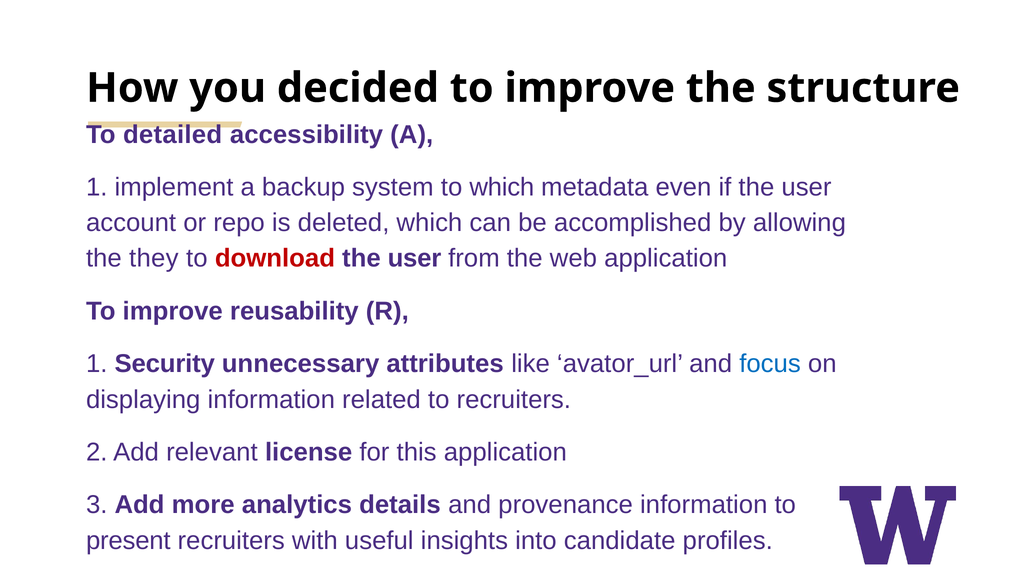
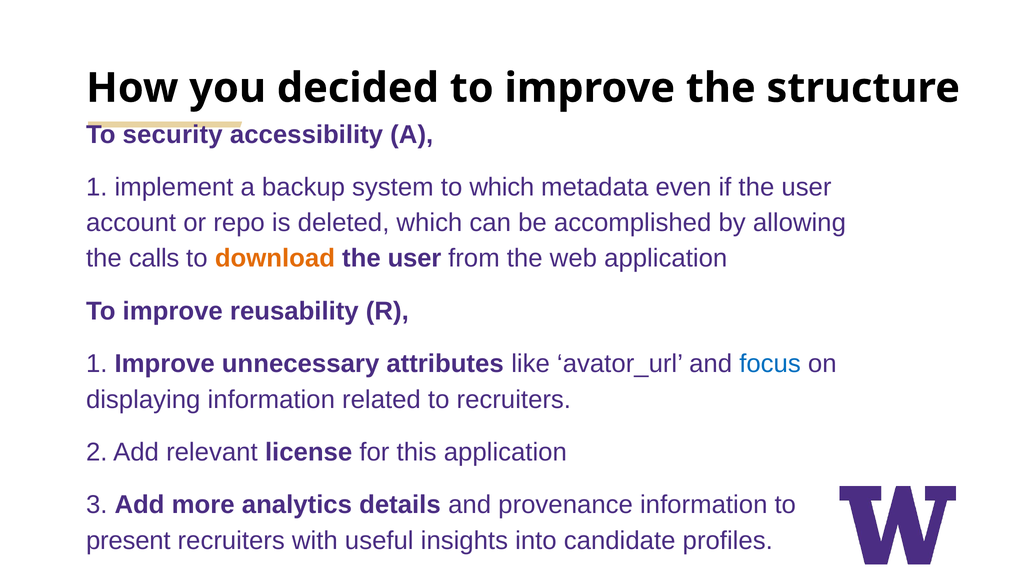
detailed: detailed -> security
they: they -> calls
download colour: red -> orange
1 Security: Security -> Improve
